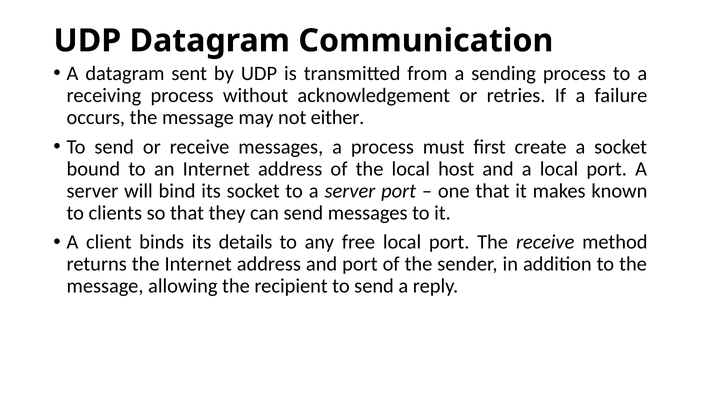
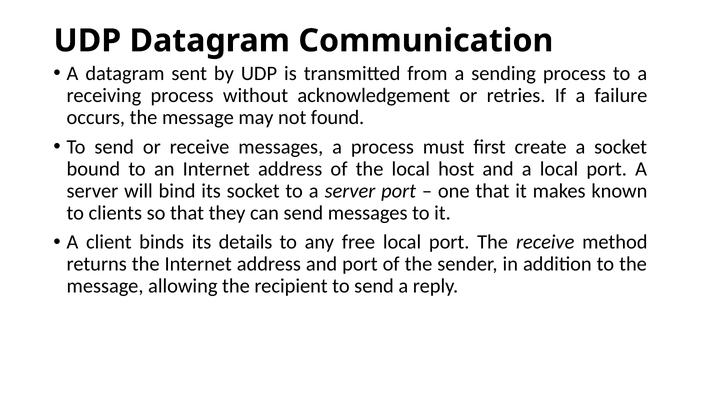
either: either -> found
